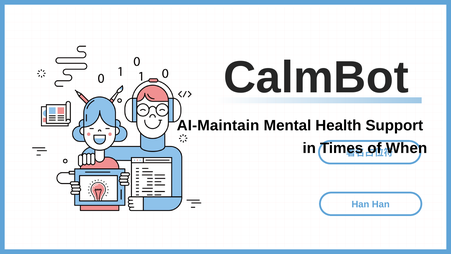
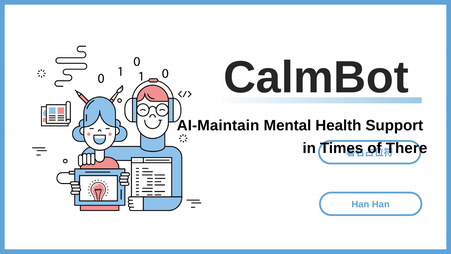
When: When -> There
